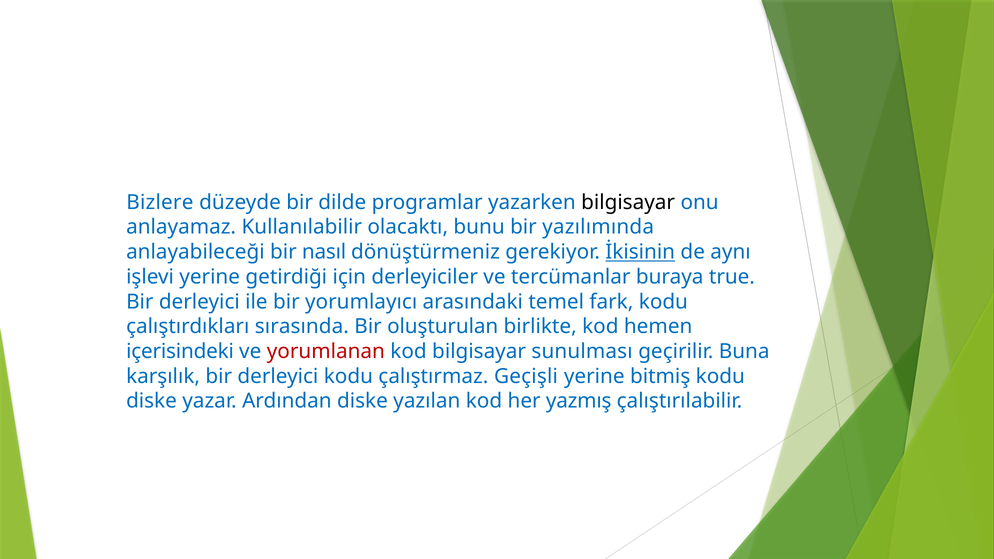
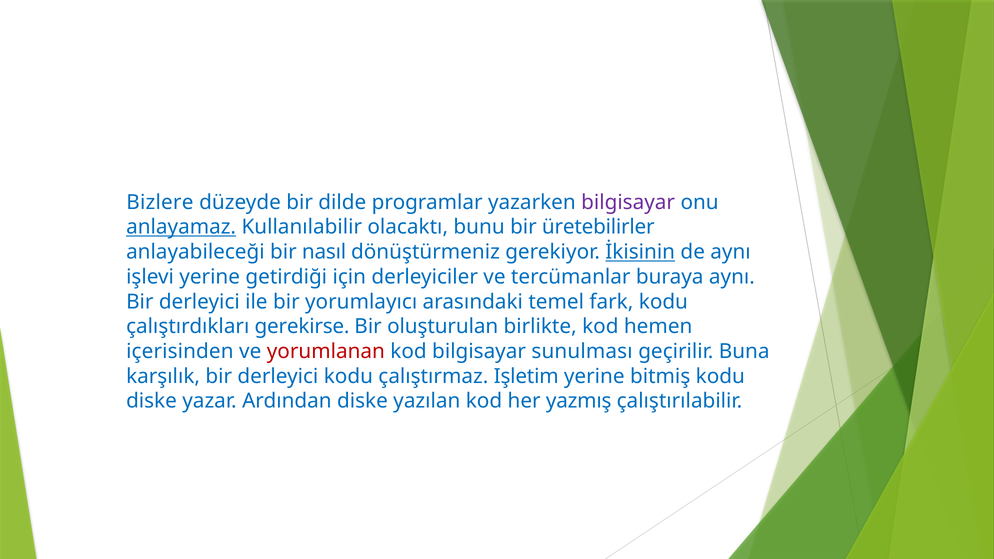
bilgisayar at (628, 202) colour: black -> purple
anlayamaz underline: none -> present
yazılımında: yazılımında -> üretebilirler
buraya true: true -> aynı
sırasında: sırasında -> gerekirse
içerisindeki: içerisindeki -> içerisinden
Geçişli: Geçişli -> Işletim
